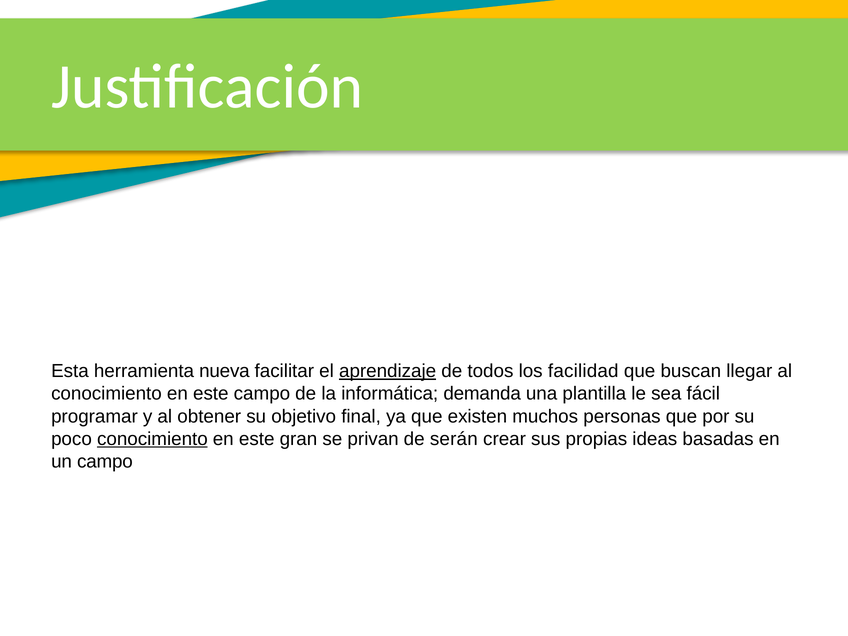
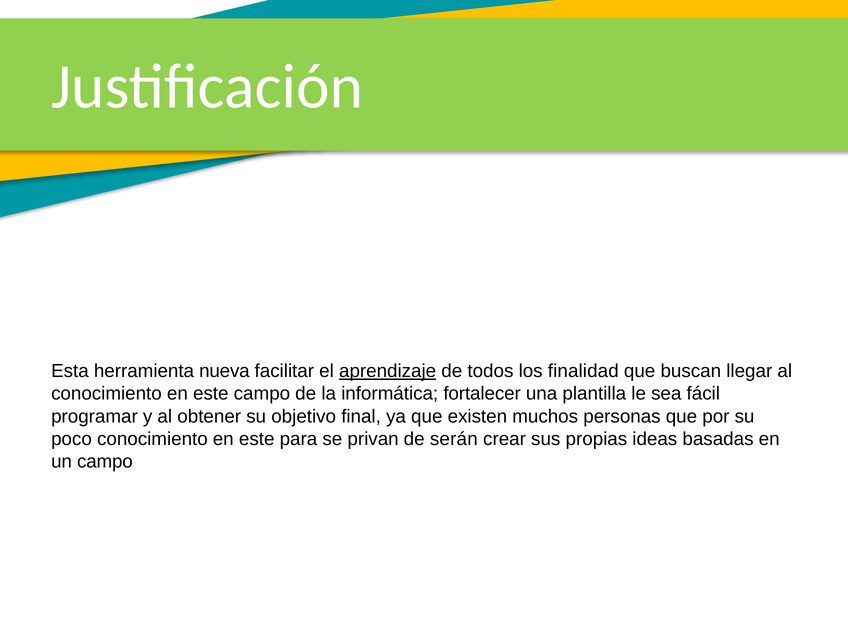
facilidad: facilidad -> finalidad
demanda: demanda -> fortalecer
conocimiento at (152, 439) underline: present -> none
gran: gran -> para
